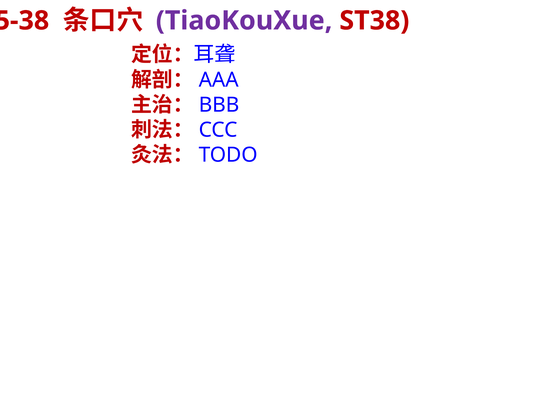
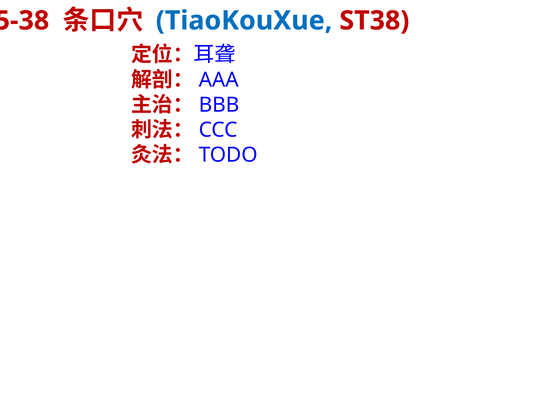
TiaoKouXue colour: purple -> blue
